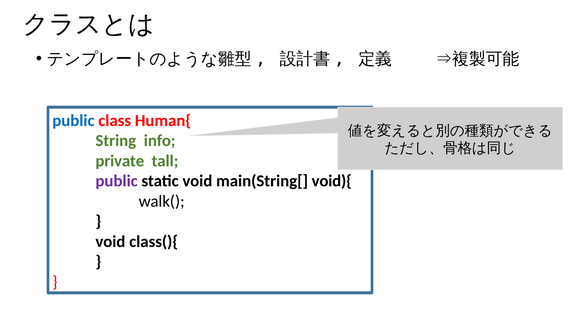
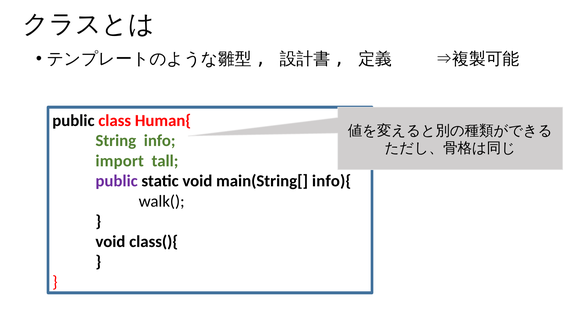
public at (73, 121) colour: blue -> black
private: private -> import
void){: void){ -> info){
